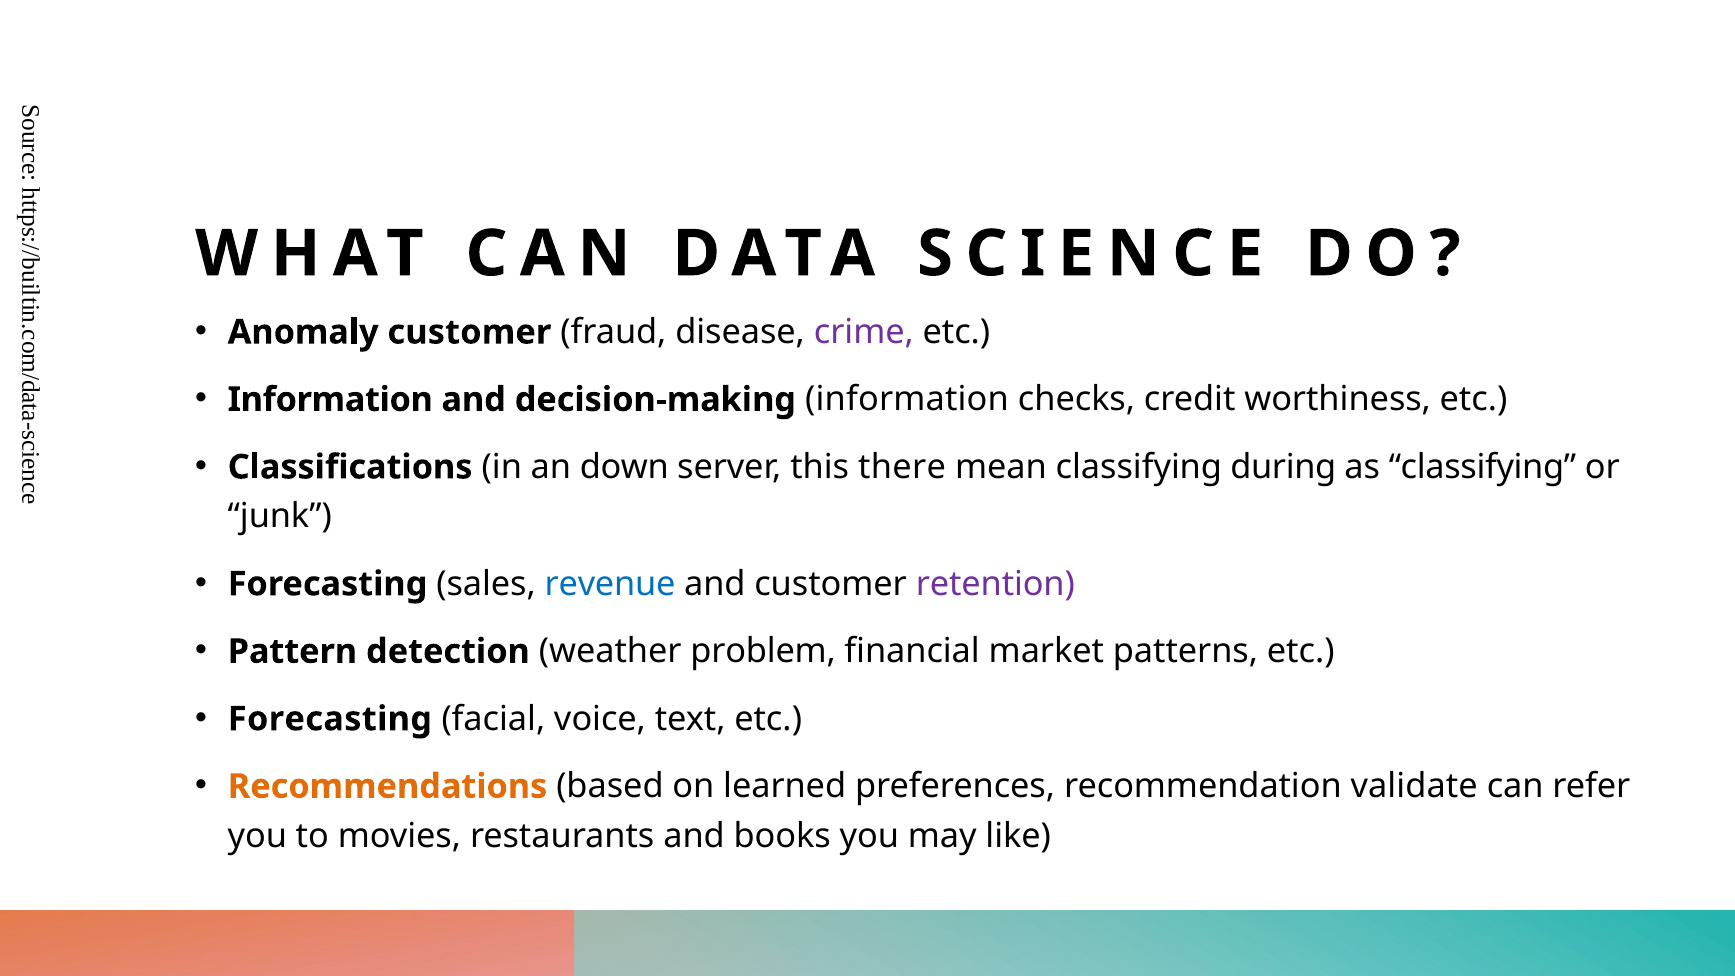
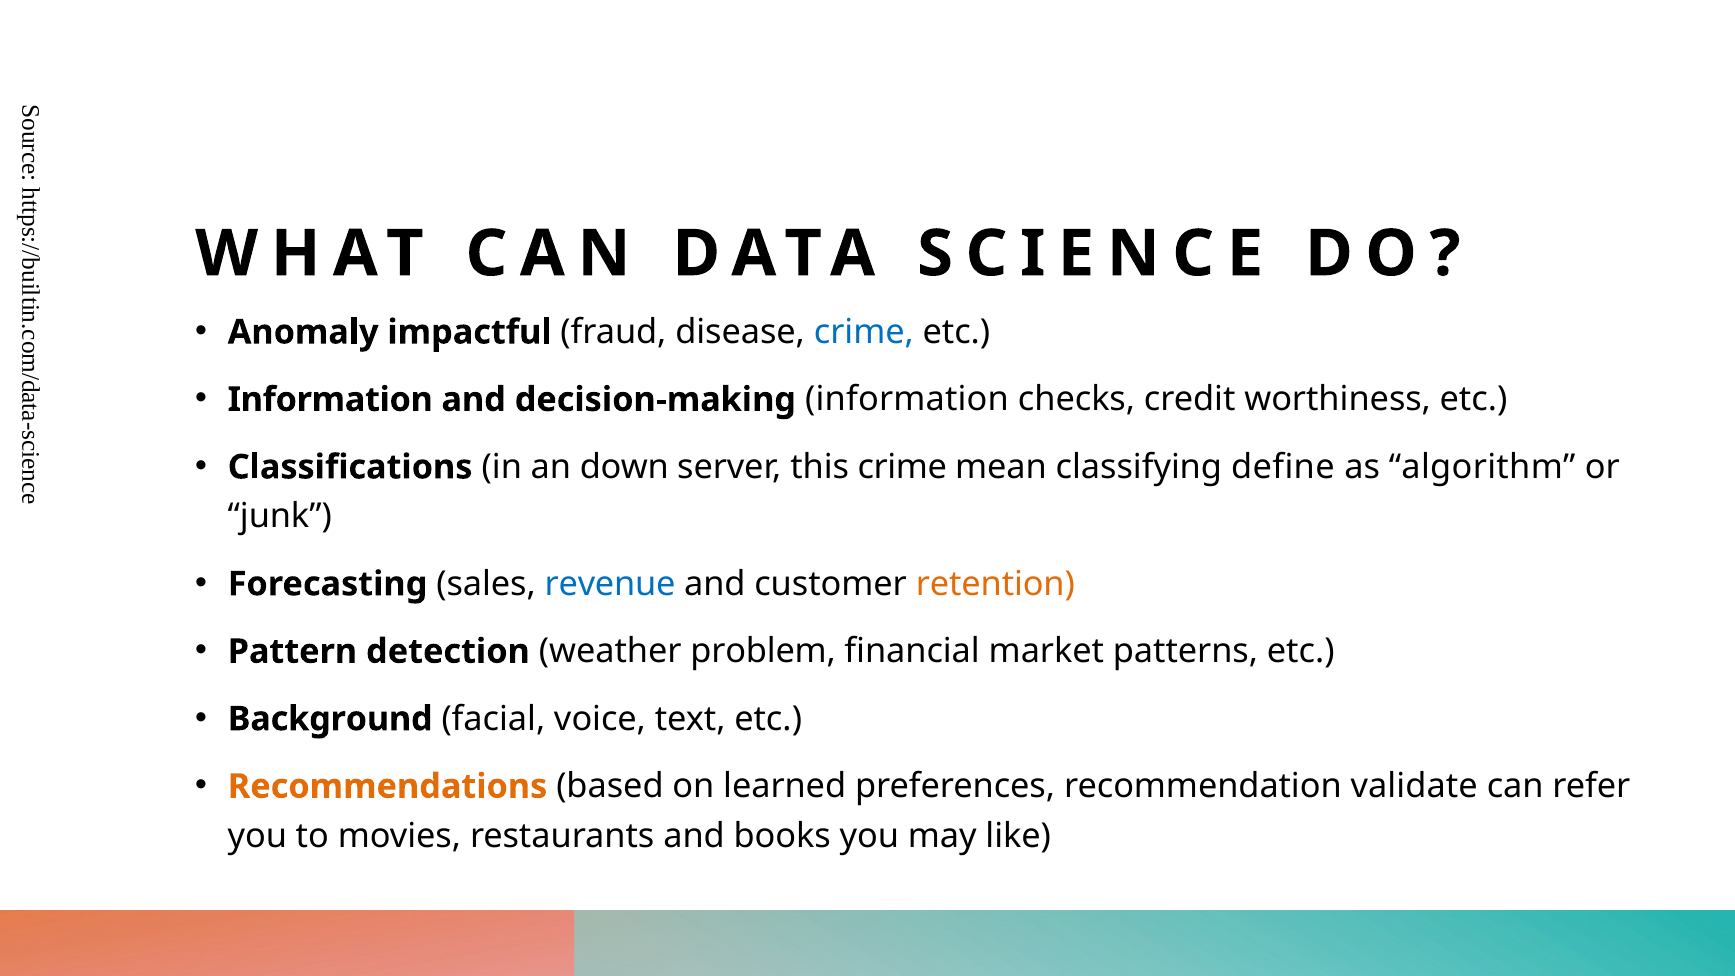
Anomaly customer: customer -> impactful
crime at (864, 332) colour: purple -> blue
this there: there -> crime
during: during -> define
as classifying: classifying -> algorithm
retention colour: purple -> orange
Forecasting at (330, 719): Forecasting -> Background
